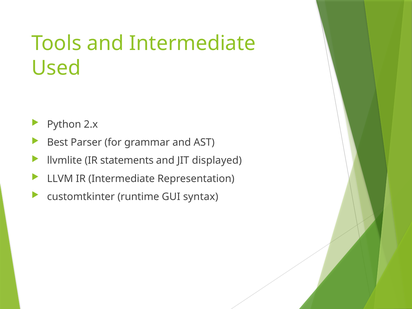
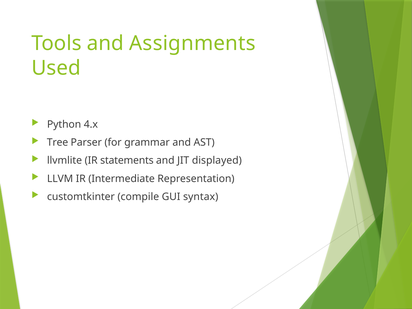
and Intermediate: Intermediate -> Assignments
2.x: 2.x -> 4.x
Best: Best -> Tree
runtime: runtime -> compile
